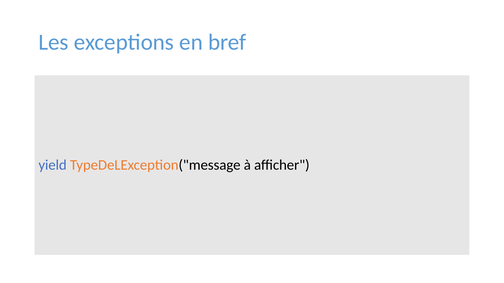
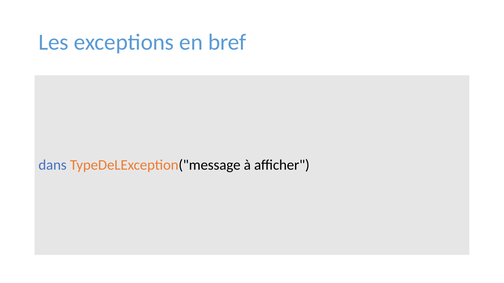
yield: yield -> dans
